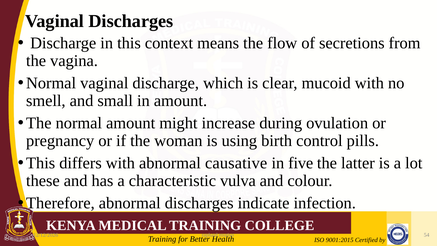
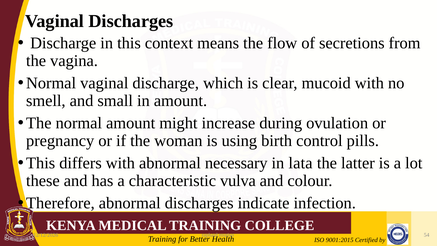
causative: causative -> necessary
five: five -> lata
